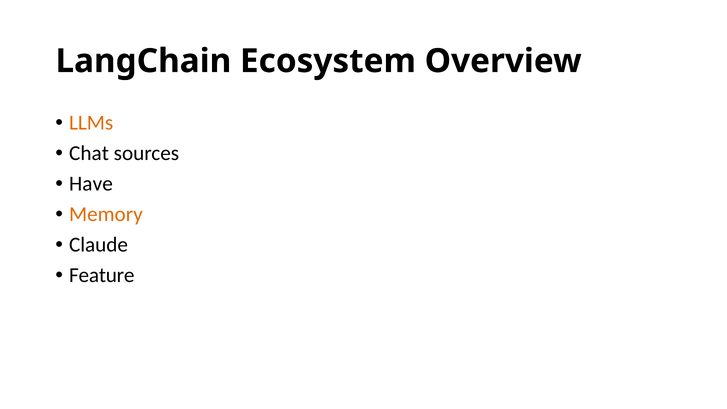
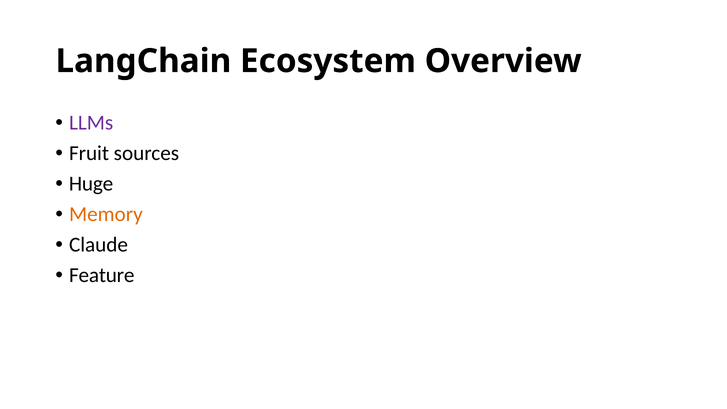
LLMs colour: orange -> purple
Chat: Chat -> Fruit
Have: Have -> Huge
